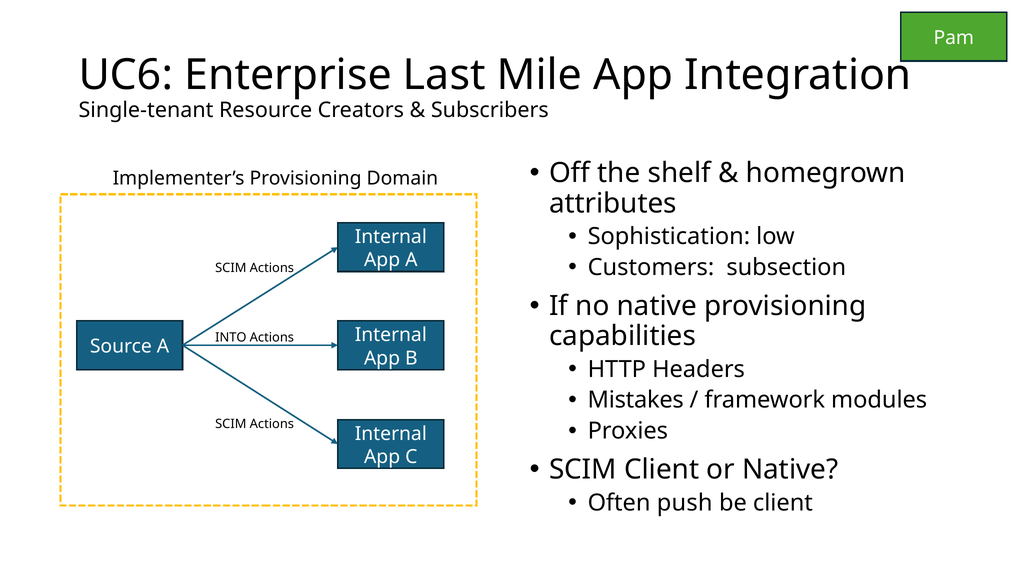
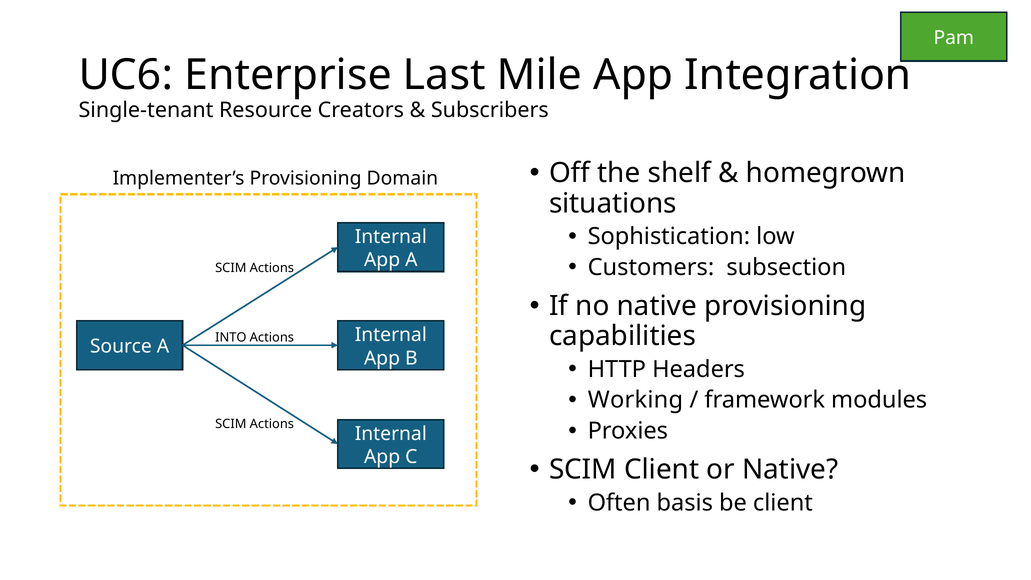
attributes: attributes -> situations
Mistakes: Mistakes -> Working
push: push -> basis
